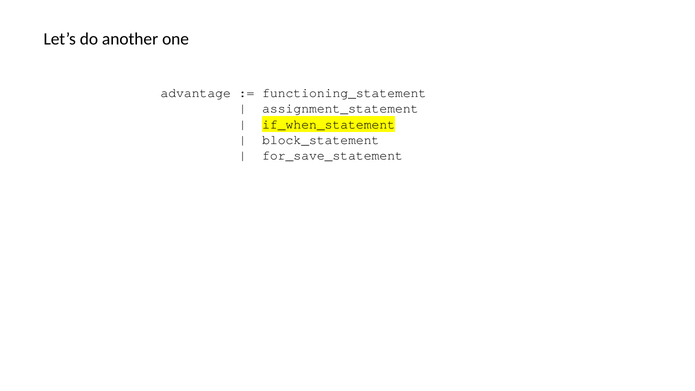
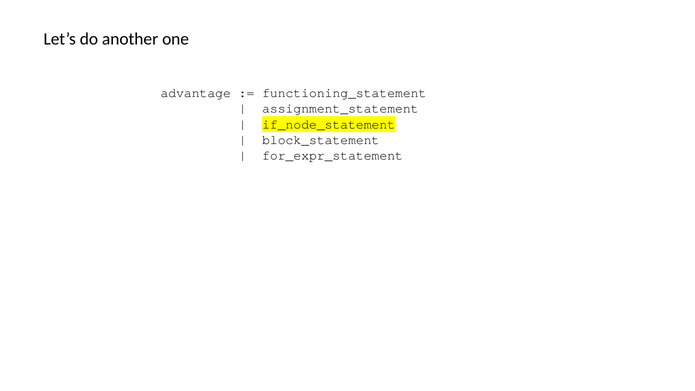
if_when_statement: if_when_statement -> if_node_statement
for_save_statement: for_save_statement -> for_expr_statement
